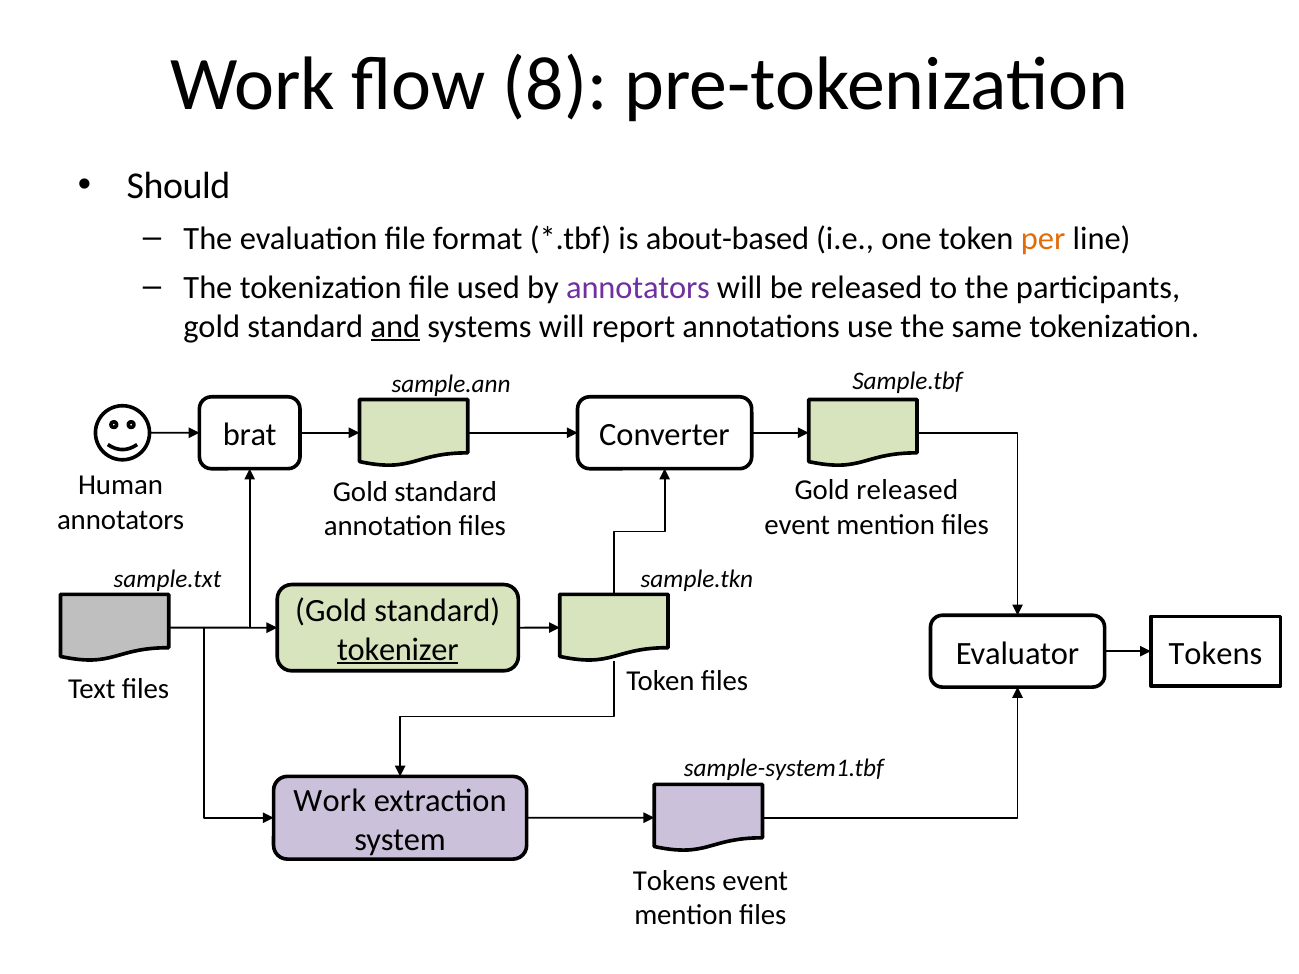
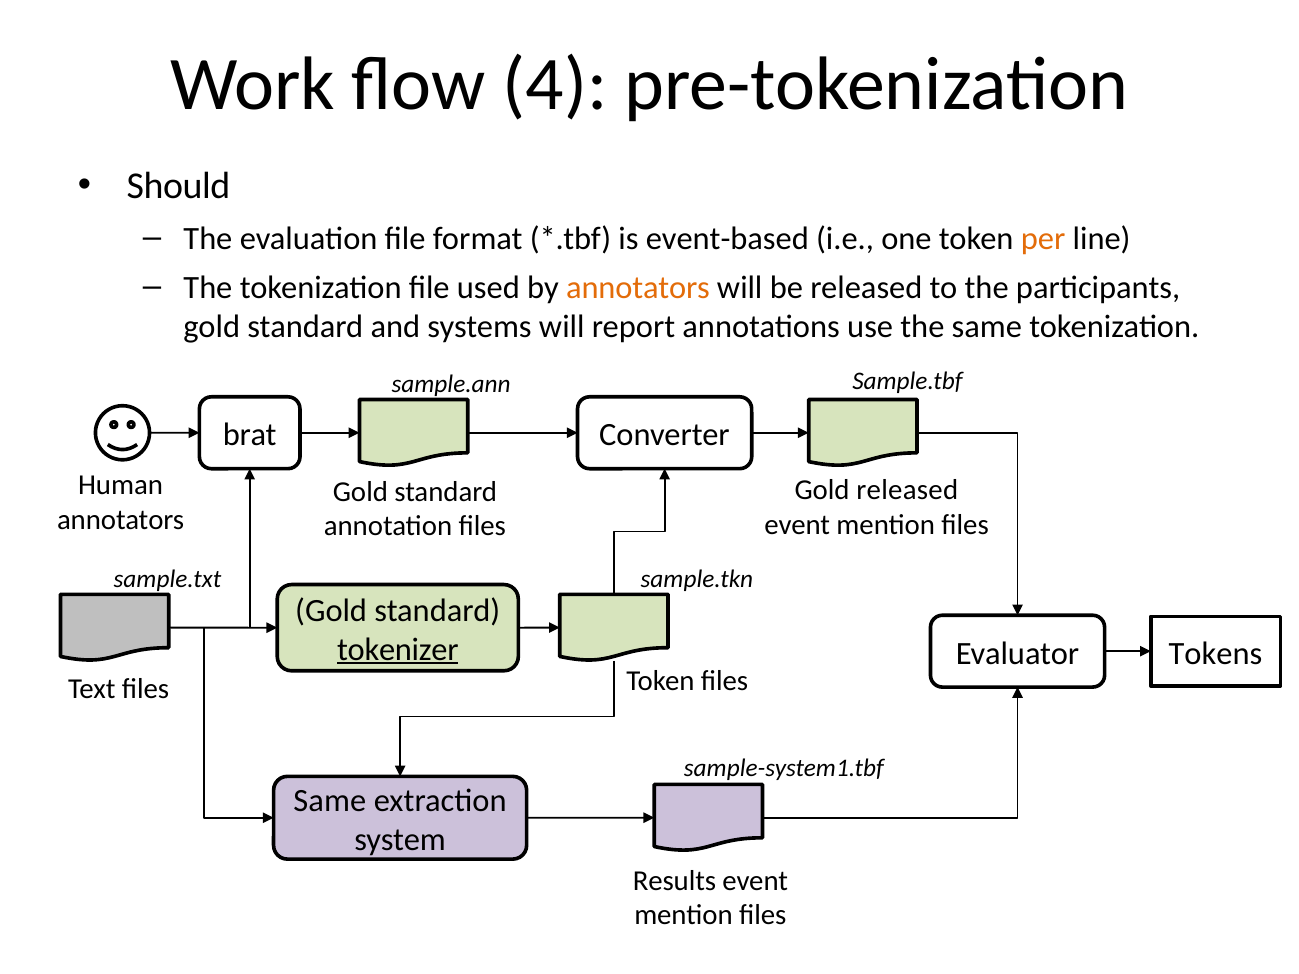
flow 8: 8 -> 4
about-based: about-based -> event-based
annotators at (638, 288) colour: purple -> orange
and underline: present -> none
Work at (330, 801): Work -> Same
Tokens at (674, 881): Tokens -> Results
